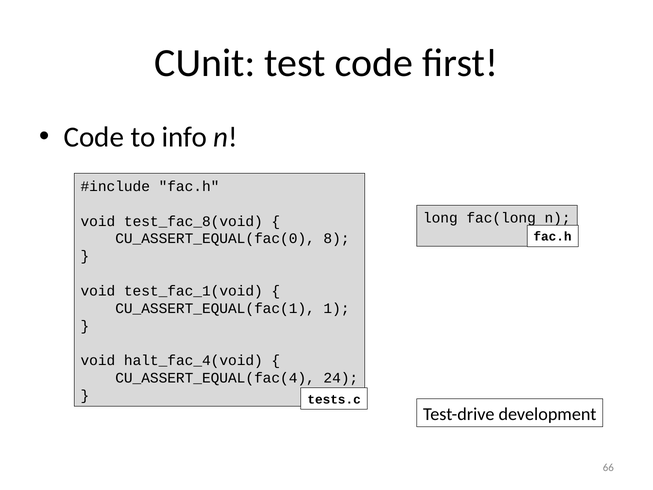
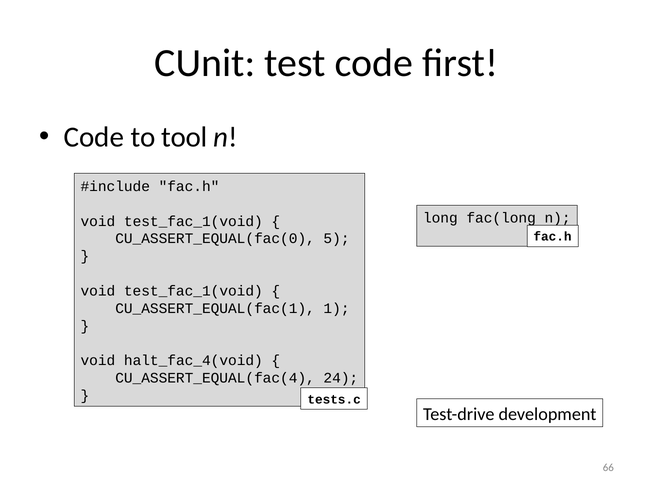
info: info -> tool
test_fac_8(void at (193, 221): test_fac_8(void -> test_fac_1(void
8: 8 -> 5
